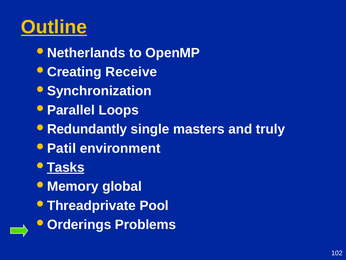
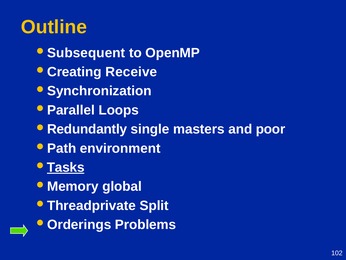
Outline underline: present -> none
Netherlands: Netherlands -> Subsequent
truly: truly -> poor
Patil: Patil -> Path
Pool: Pool -> Split
